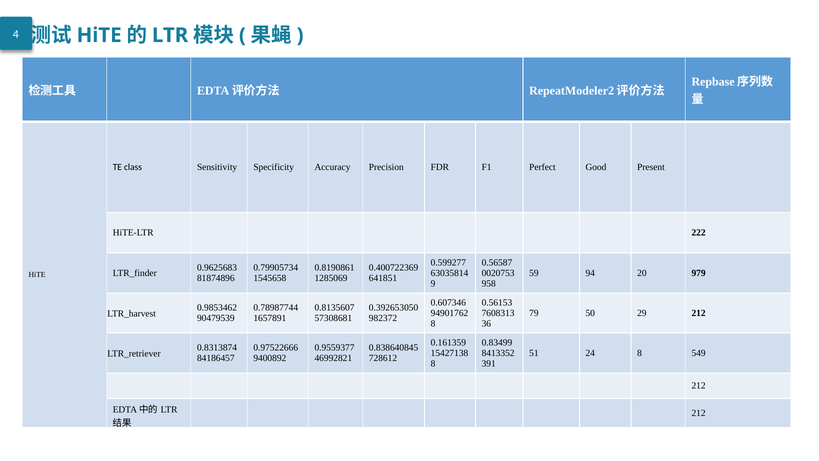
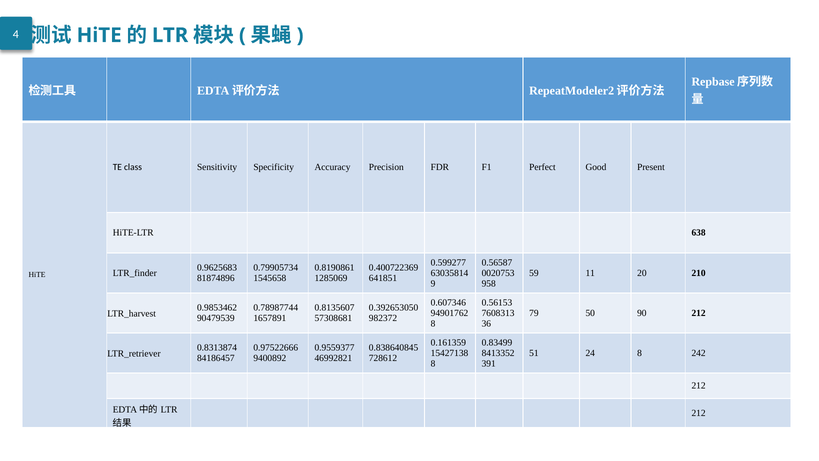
222: 222 -> 638
94: 94 -> 11
979: 979 -> 210
29: 29 -> 90
549: 549 -> 242
